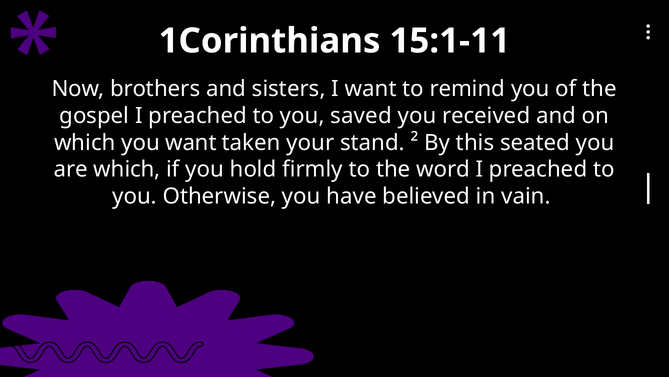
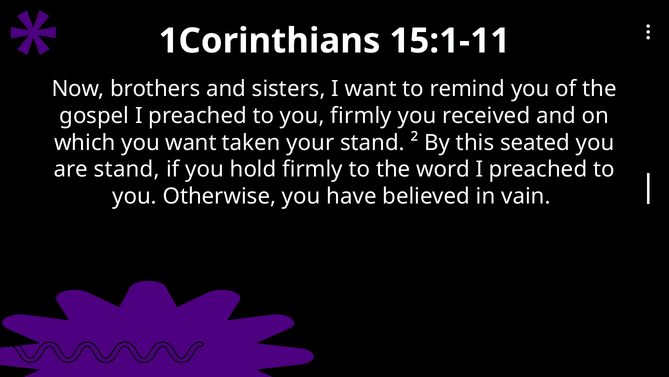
you saved: saved -> firmly
are which: which -> stand
